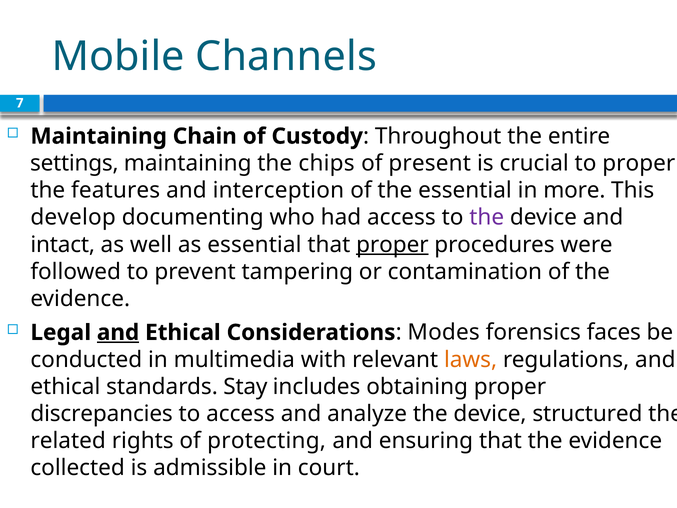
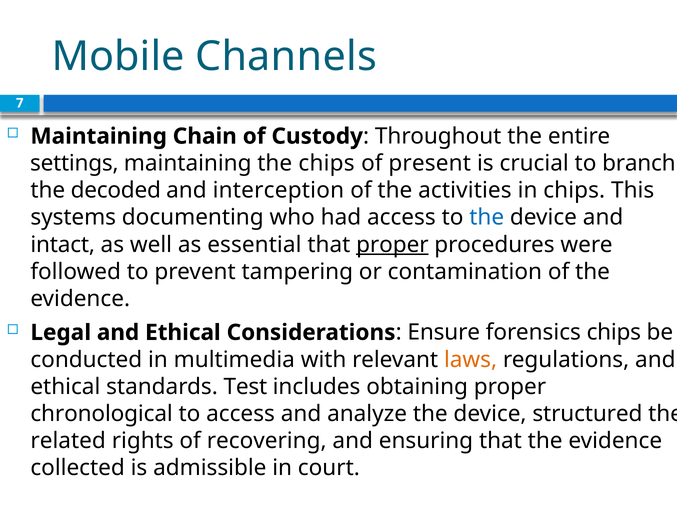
to proper: proper -> branch
features: features -> decoded
the essential: essential -> activities
in more: more -> chips
develop: develop -> systems
the at (487, 217) colour: purple -> blue
and at (118, 332) underline: present -> none
Modes: Modes -> Ensure
forensics faces: faces -> chips
Stay: Stay -> Test
discrepancies: discrepancies -> chronological
protecting: protecting -> recovering
